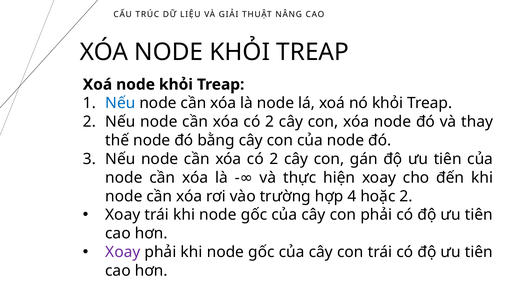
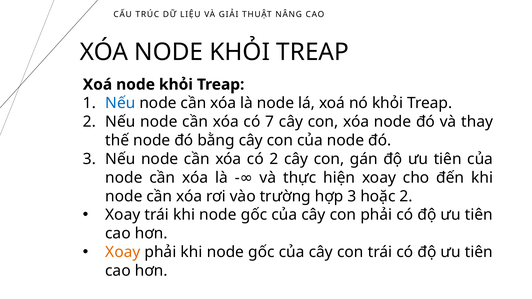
2 at (270, 122): 2 -> 7
hợp 4: 4 -> 3
Xoay at (123, 252) colour: purple -> orange
